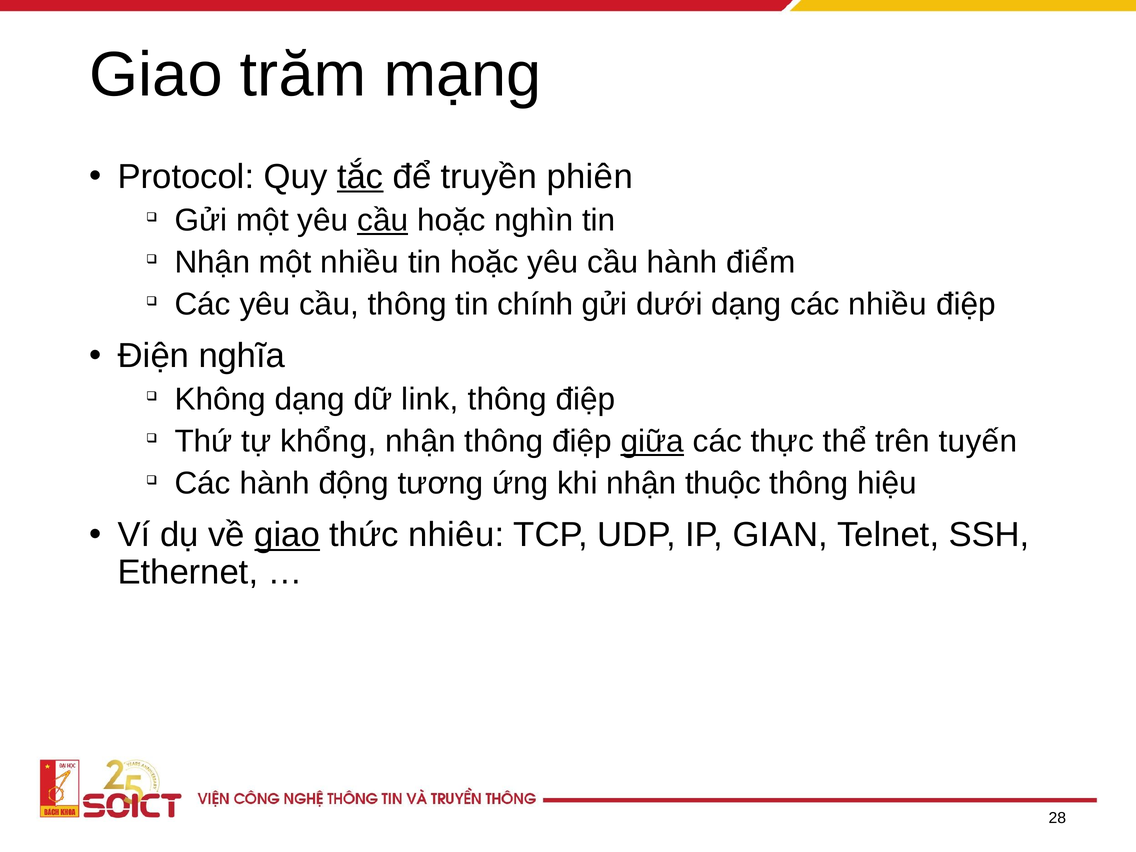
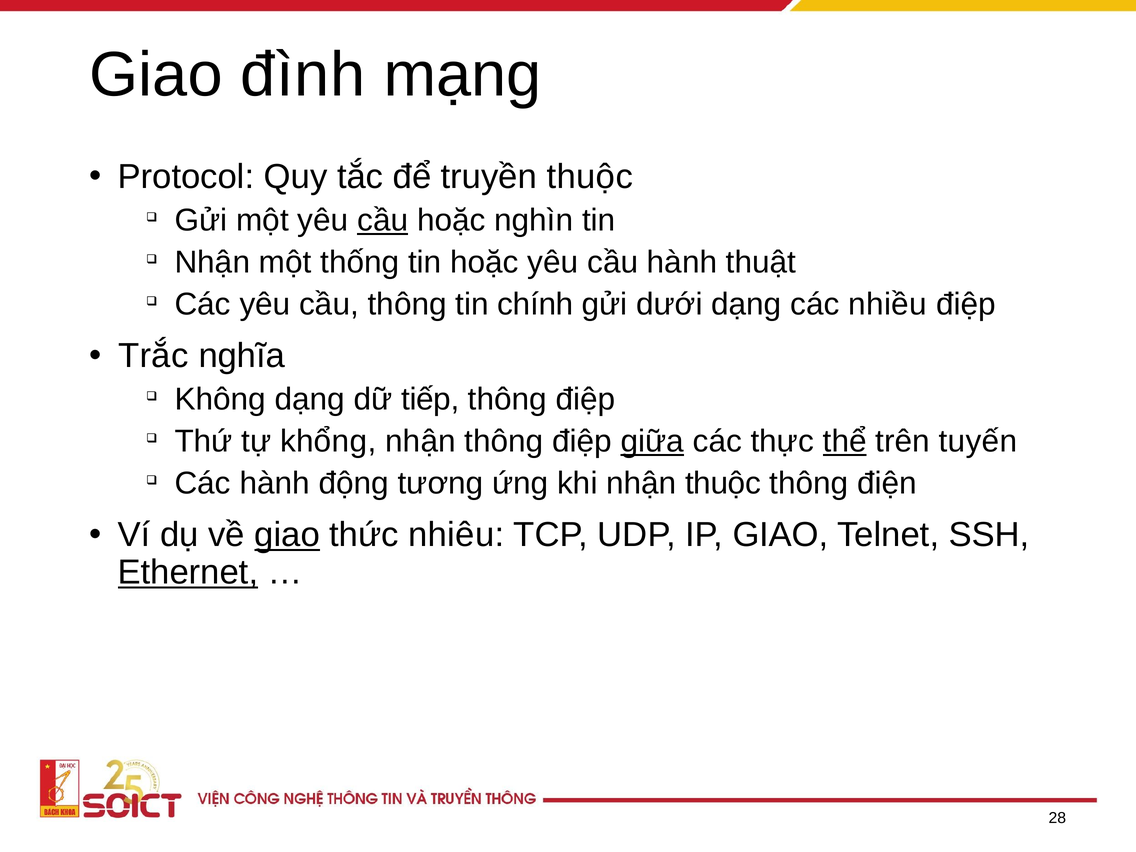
trăm: trăm -> đình
tắc underline: present -> none
truyền phiên: phiên -> thuộc
một nhiều: nhiều -> thống
điểm: điểm -> thuật
Điện: Điện -> Trắc
link: link -> tiếp
thể underline: none -> present
hiệu: hiệu -> điện
IP GIAN: GIAN -> GIAO
Ethernet underline: none -> present
